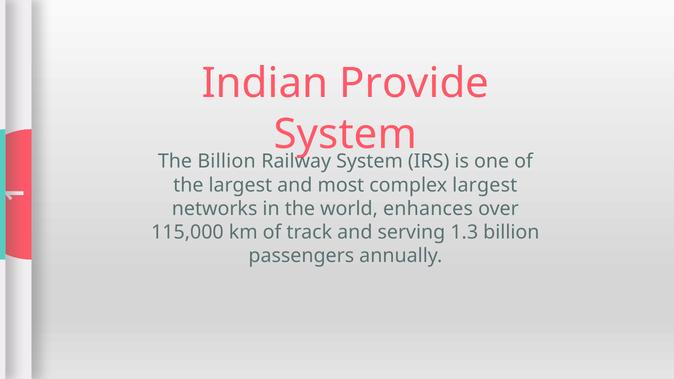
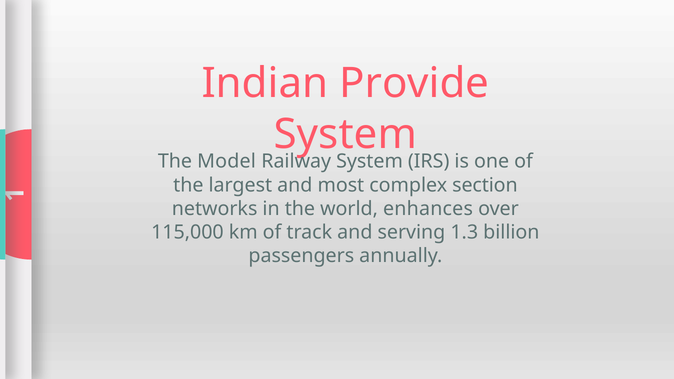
The Billion: Billion -> Model
complex largest: largest -> section
